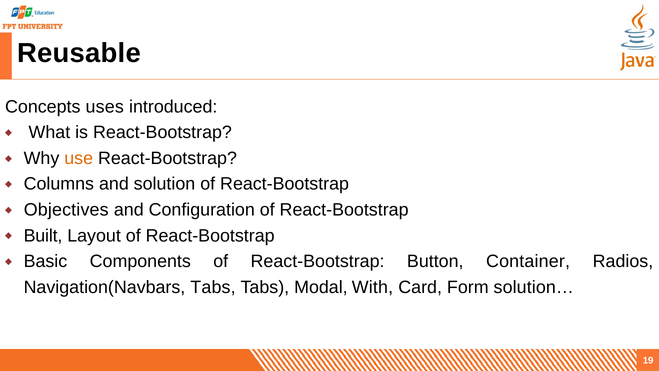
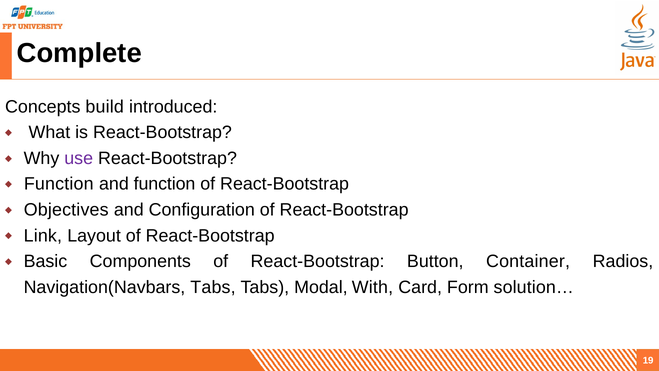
Reusable: Reusable -> Complete
uses: uses -> build
use colour: orange -> purple
Columns at (59, 184): Columns -> Function
and solution: solution -> function
Built: Built -> Link
